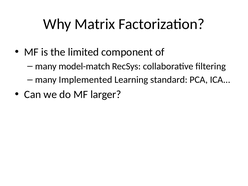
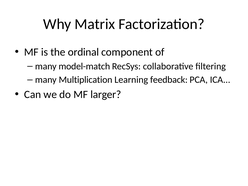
limited: limited -> ordinal
Implemented: Implemented -> Multiplication
standard: standard -> feedback
